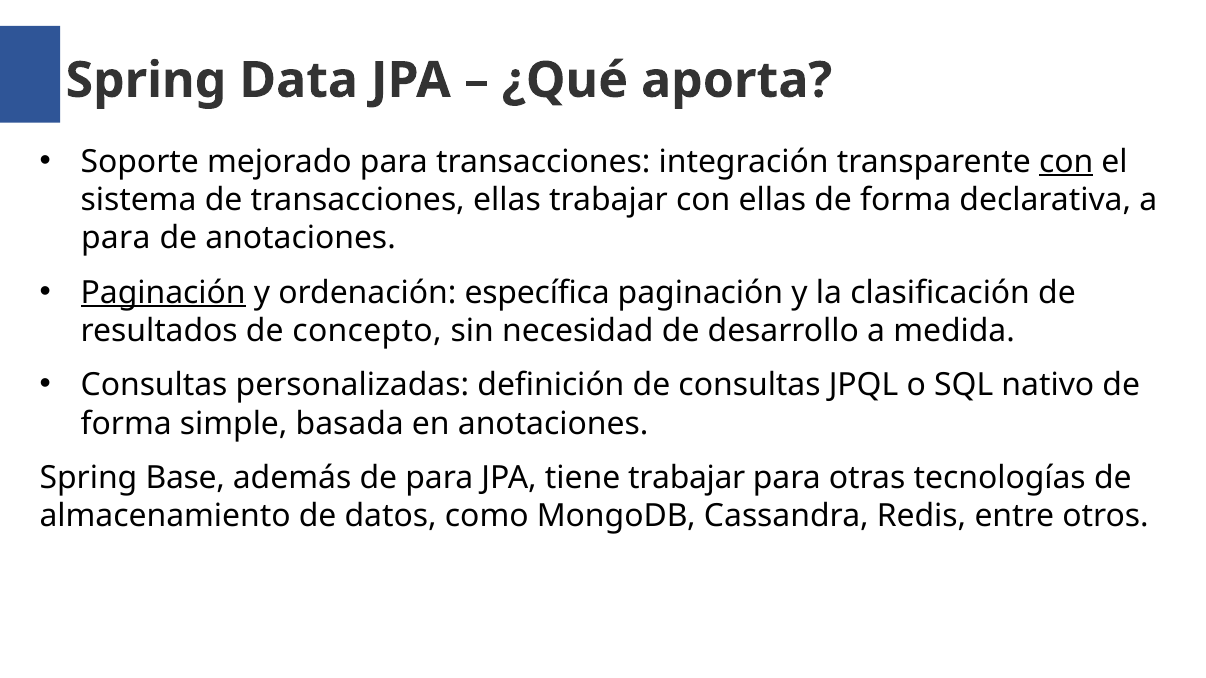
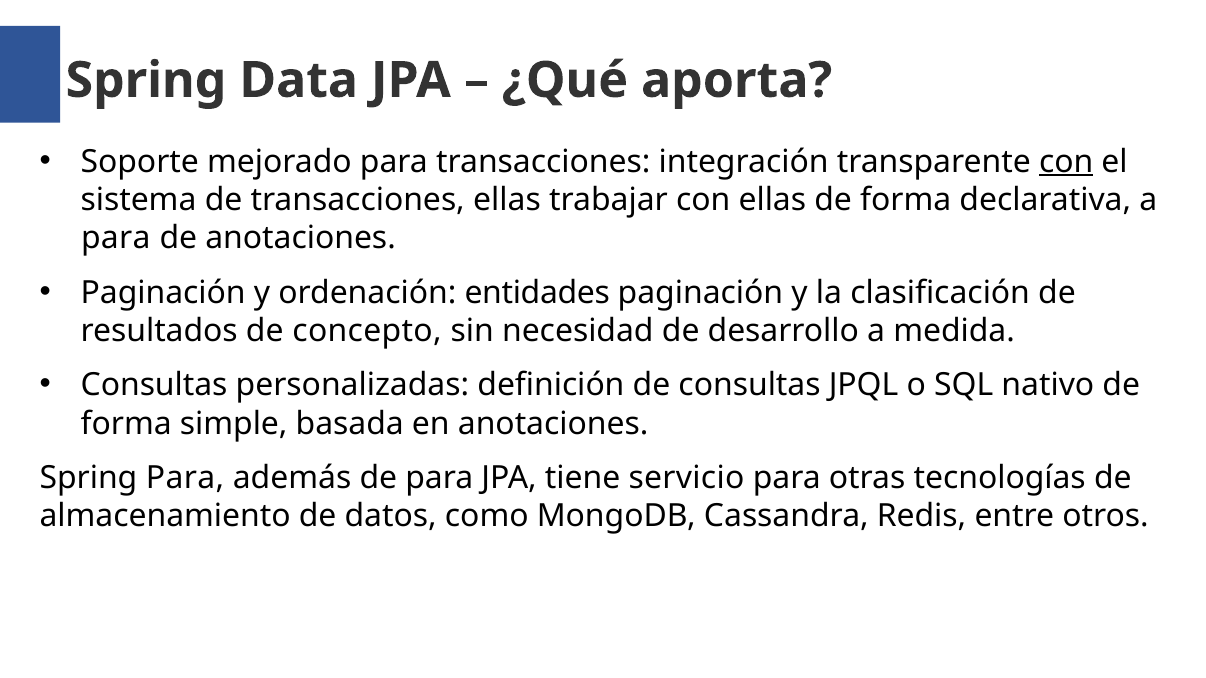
Paginación at (163, 293) underline: present -> none
específica: específica -> entidades
Spring Base: Base -> Para
tiene trabajar: trabajar -> servicio
